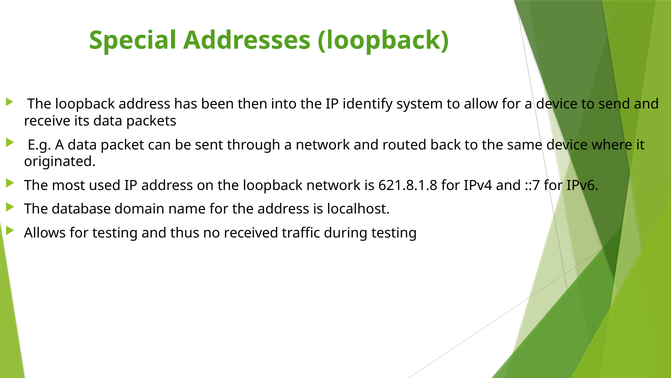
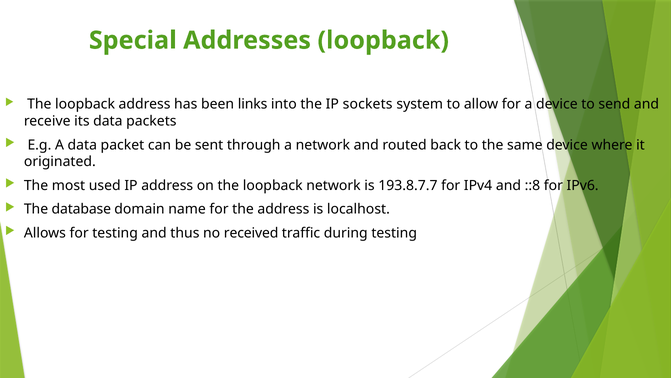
then: then -> links
identify: identify -> sockets
621.8.1.8: 621.8.1.8 -> 193.8.7.7
::7: ::7 -> ::8
